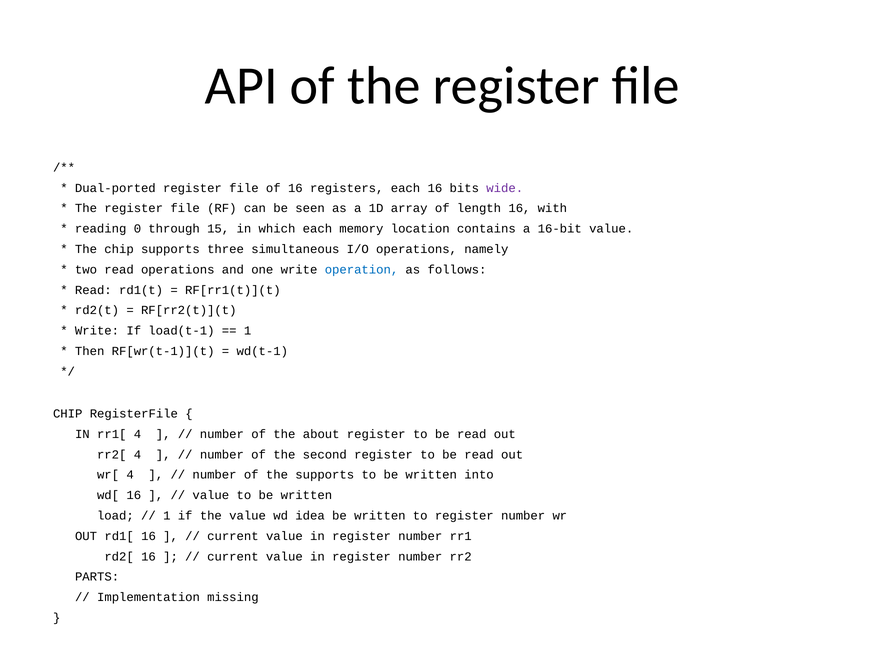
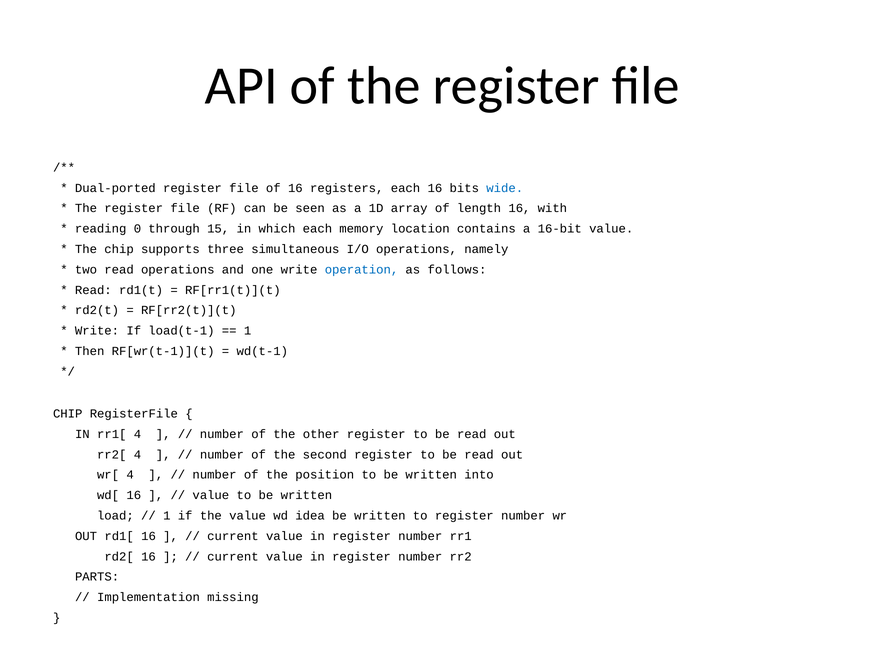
wide colour: purple -> blue
about: about -> other
the supports: supports -> position
